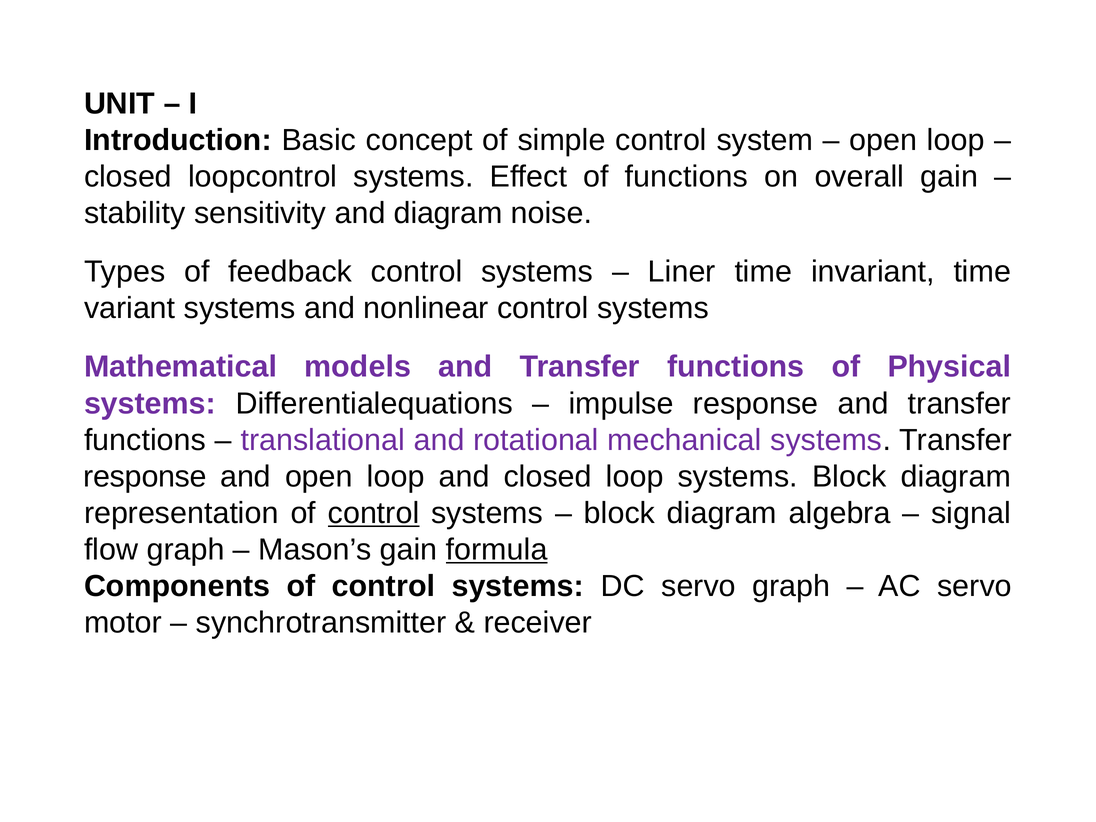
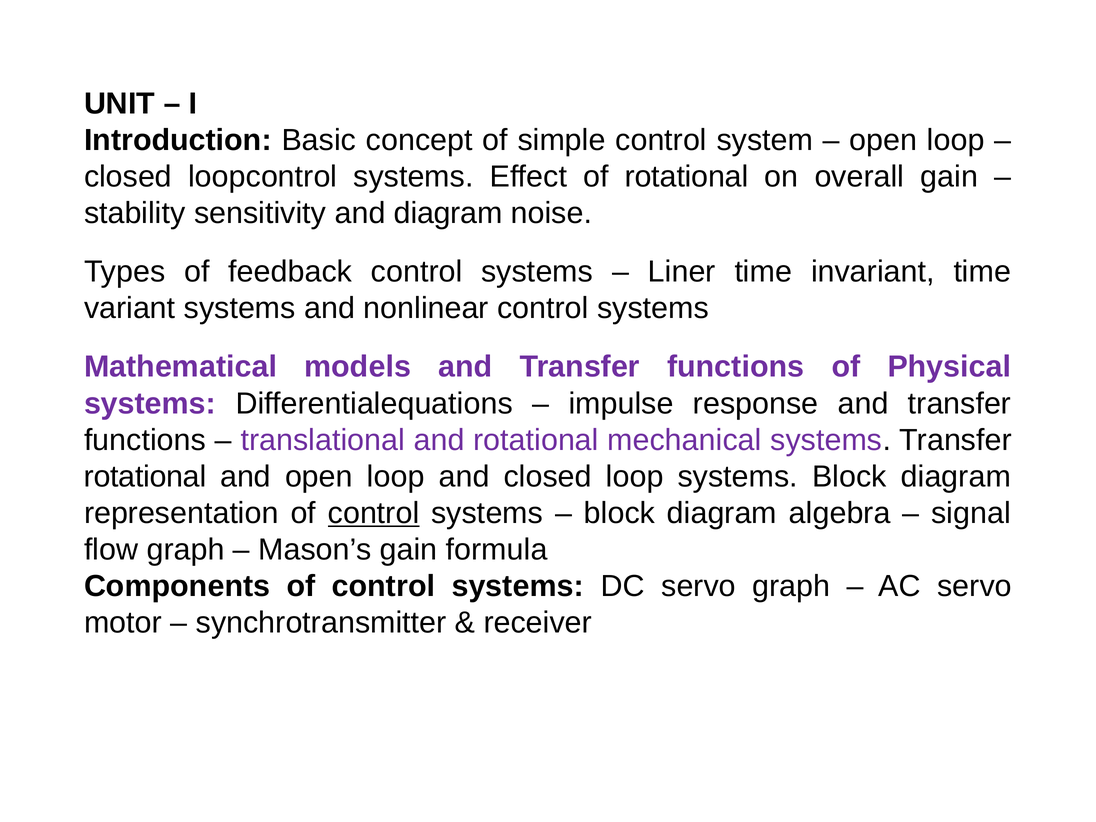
of functions: functions -> rotational
response at (145, 477): response -> rotational
formula underline: present -> none
